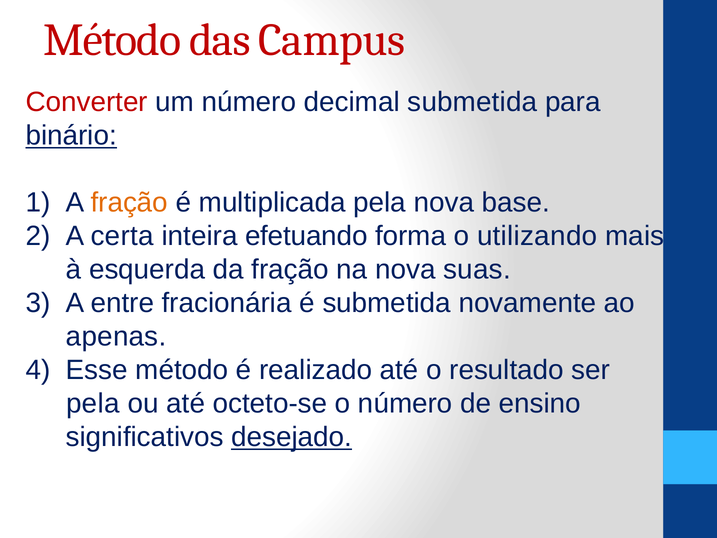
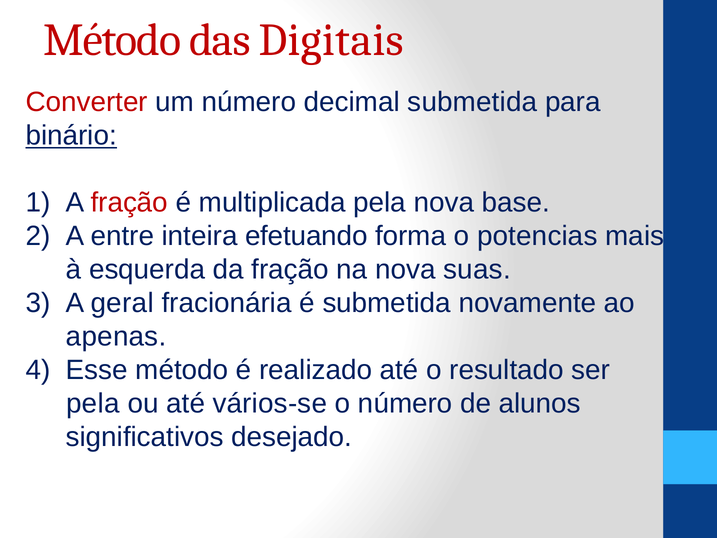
Campus: Campus -> Digitais
fração at (129, 203) colour: orange -> red
certa: certa -> entre
utilizando: utilizando -> potencias
entre: entre -> geral
octeto-se: octeto-se -> vários-se
ensino: ensino -> alunos
desejado underline: present -> none
